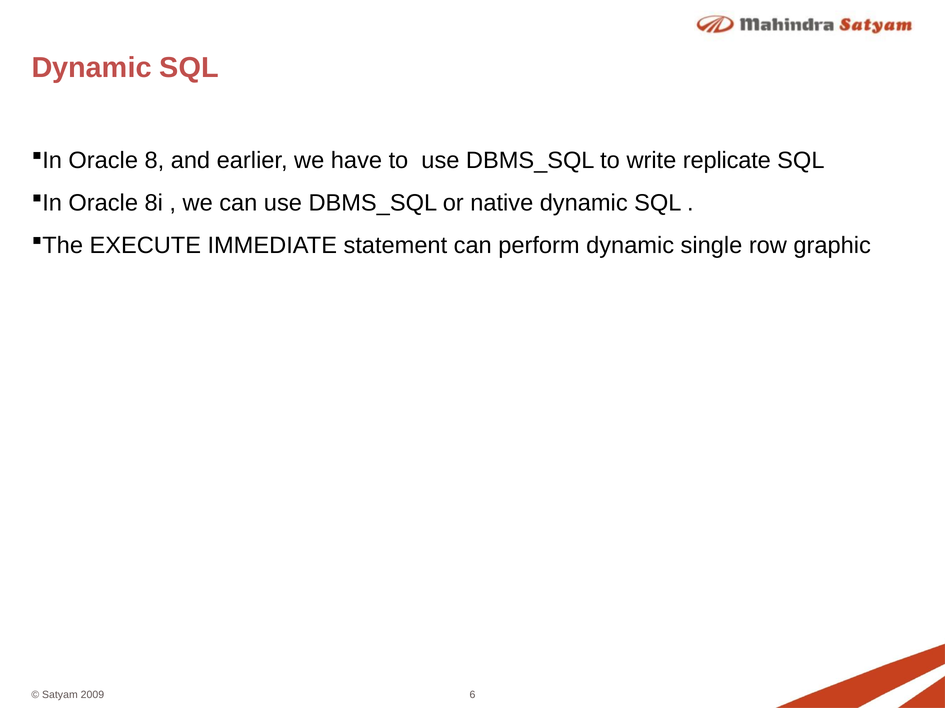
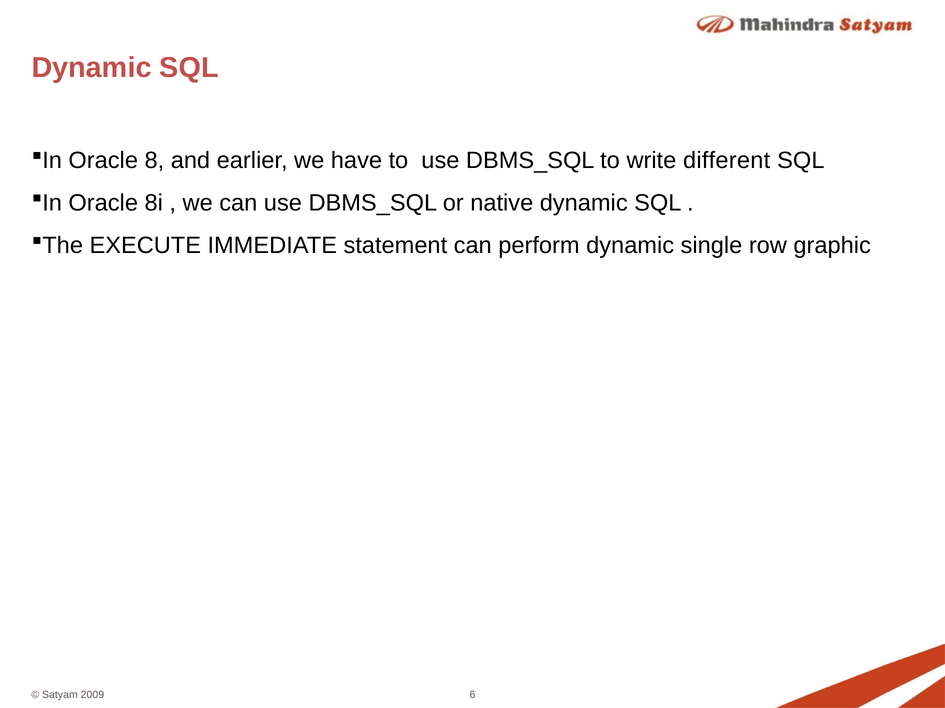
replicate: replicate -> different
